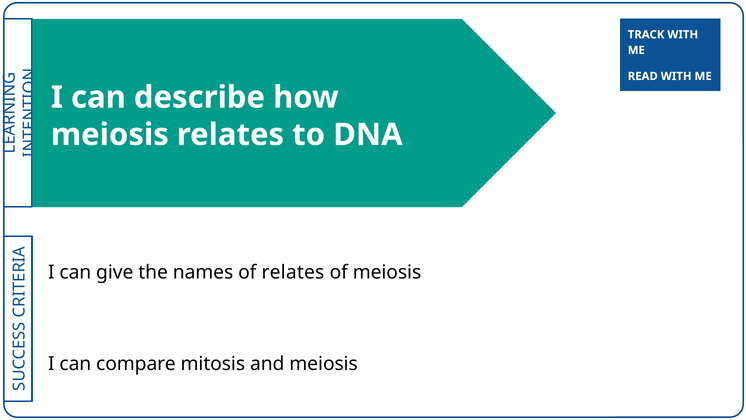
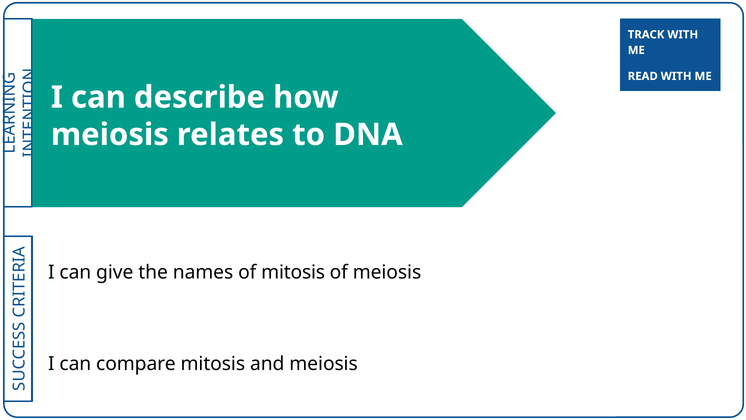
of relates: relates -> mitosis
